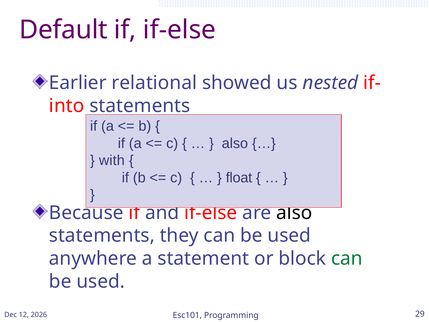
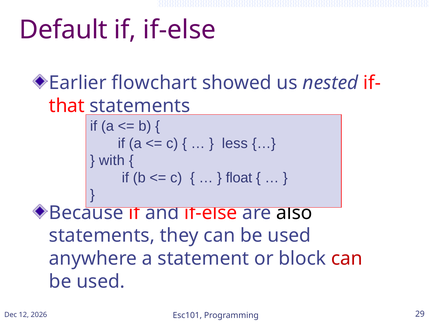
relational: relational -> flowchart
into: into -> that
also at (235, 143): also -> less
can at (347, 258) colour: green -> red
